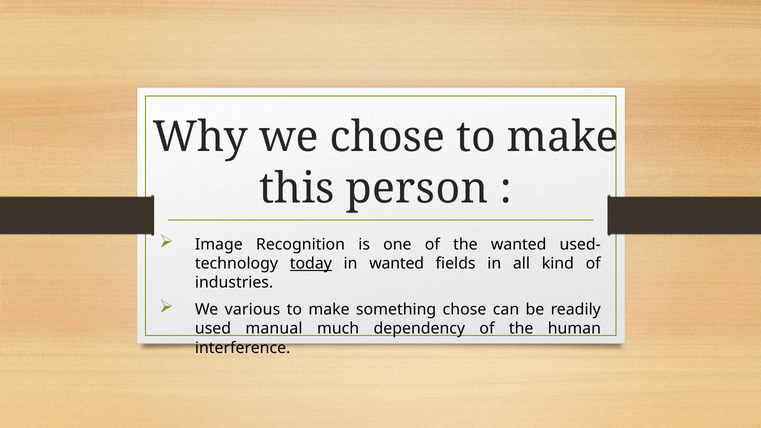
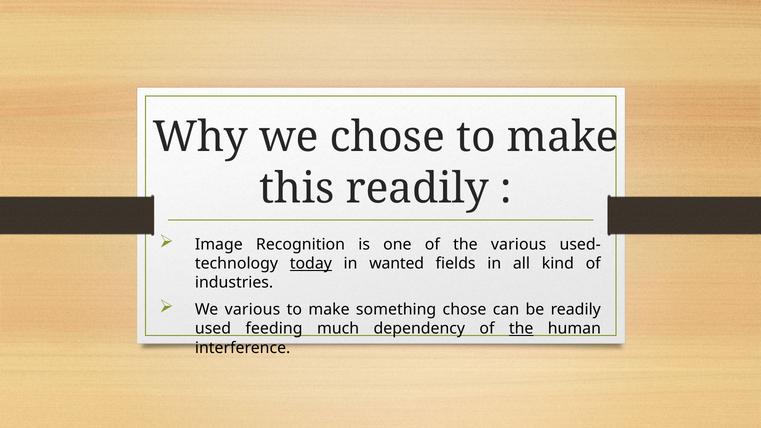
this person: person -> readily
the wanted: wanted -> various
manual: manual -> feeding
the at (521, 329) underline: none -> present
